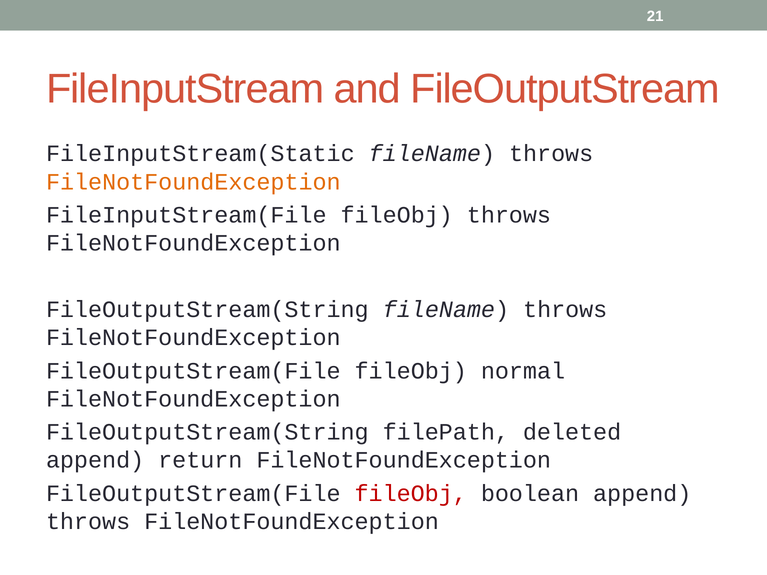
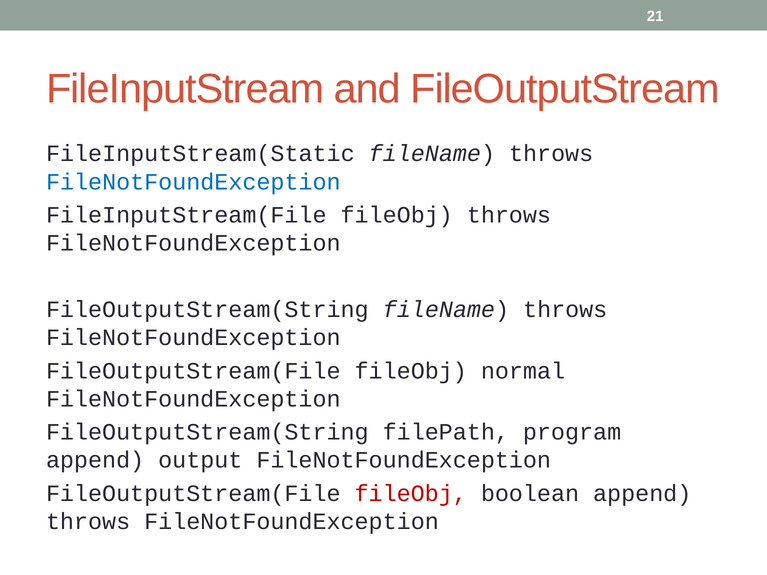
FileNotFoundException at (193, 182) colour: orange -> blue
deleted: deleted -> program
return: return -> output
